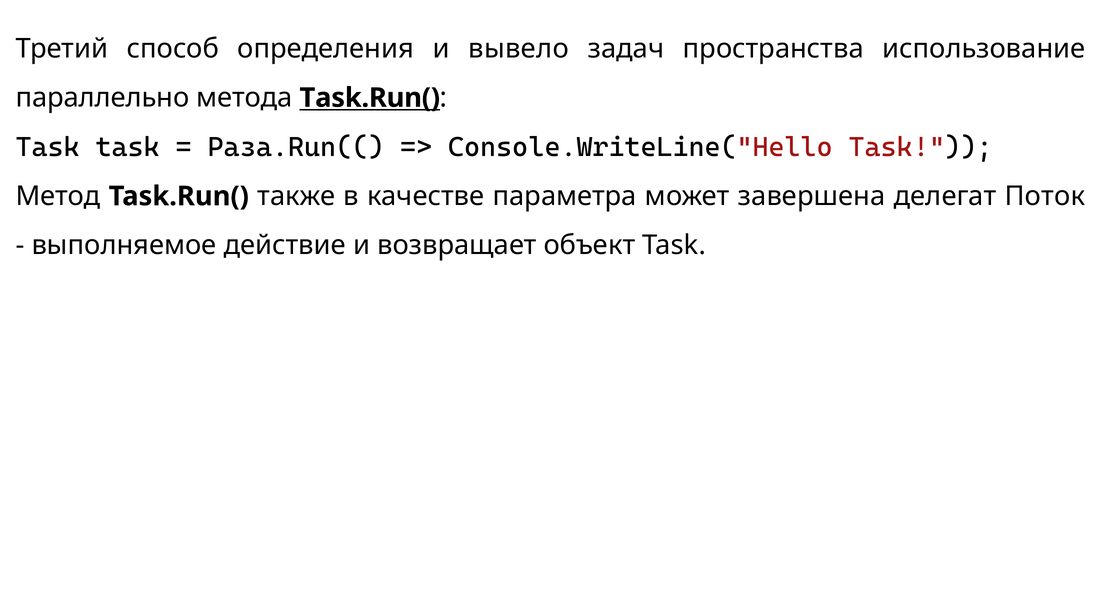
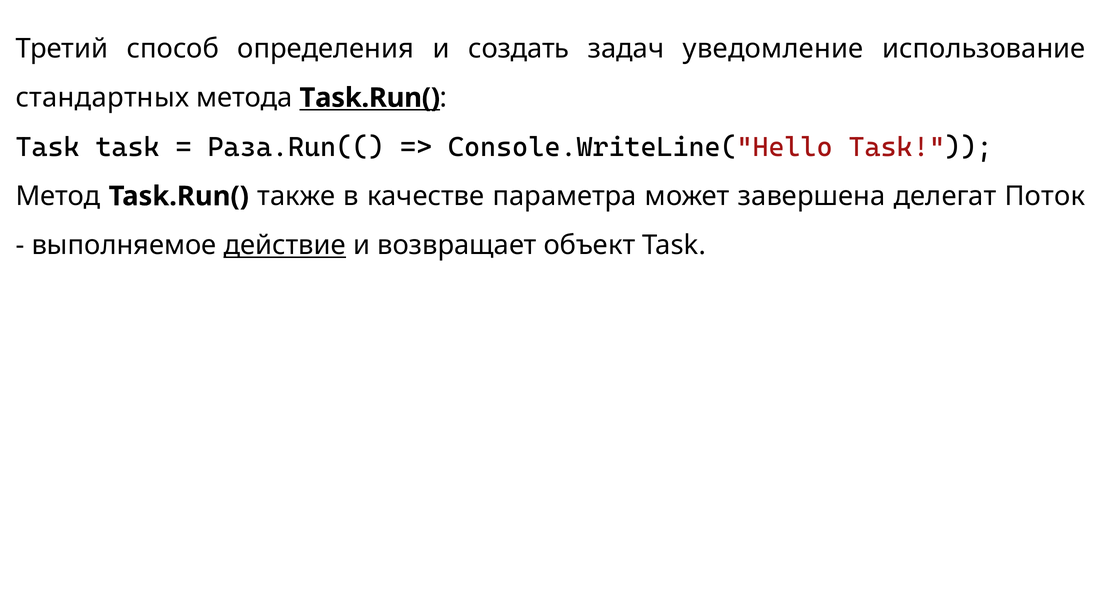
вывело: вывело -> создать
пространства: пространства -> уведомление
параллельно: параллельно -> стандартных
действие underline: none -> present
